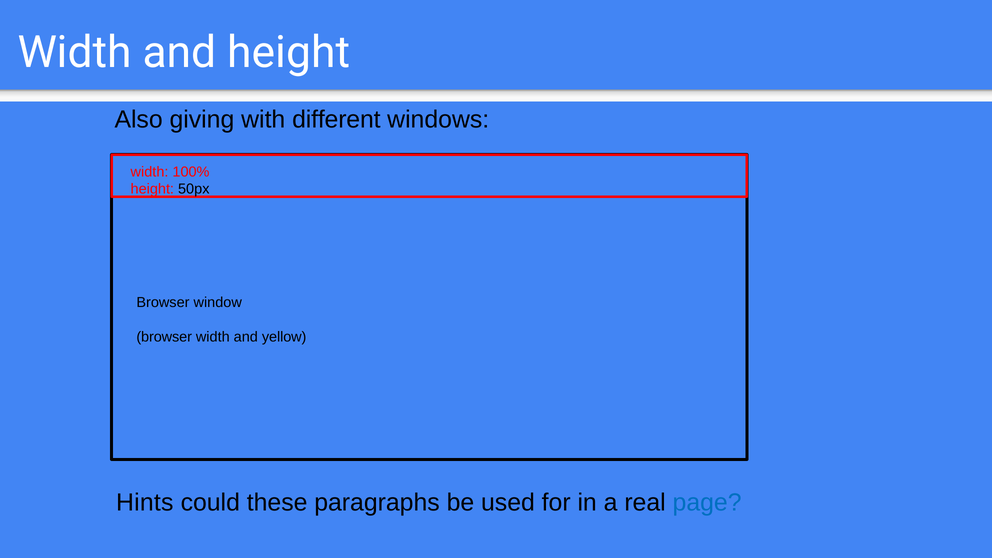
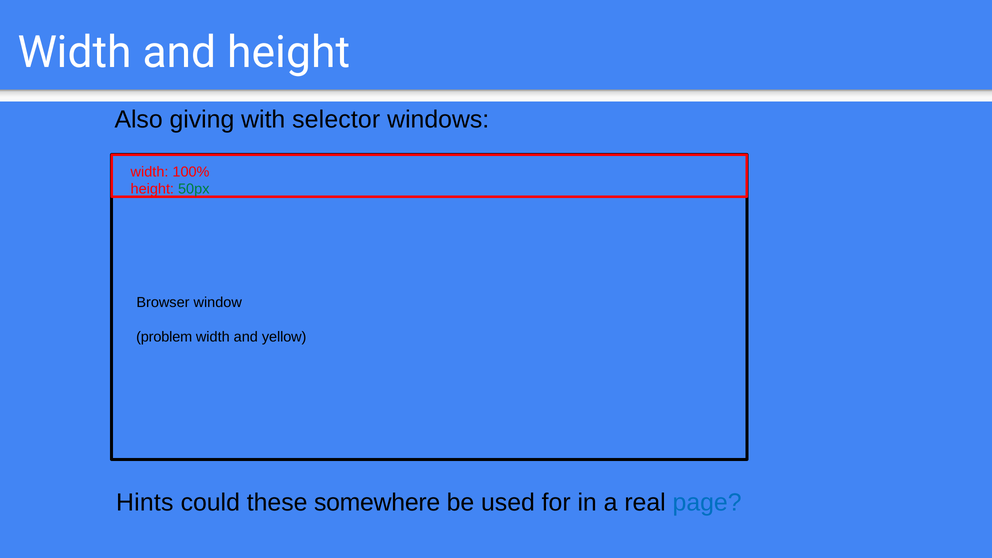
different: different -> selector
50px colour: black -> green
browser at (164, 337): browser -> problem
paragraphs: paragraphs -> somewhere
